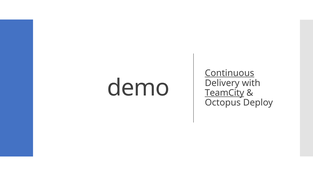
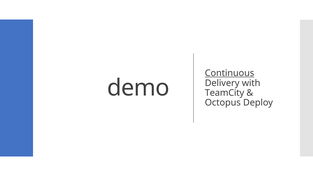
TeamCity underline: present -> none
